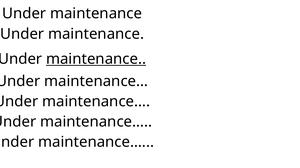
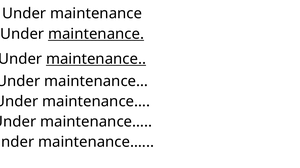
maintenance at (96, 34) underline: none -> present
